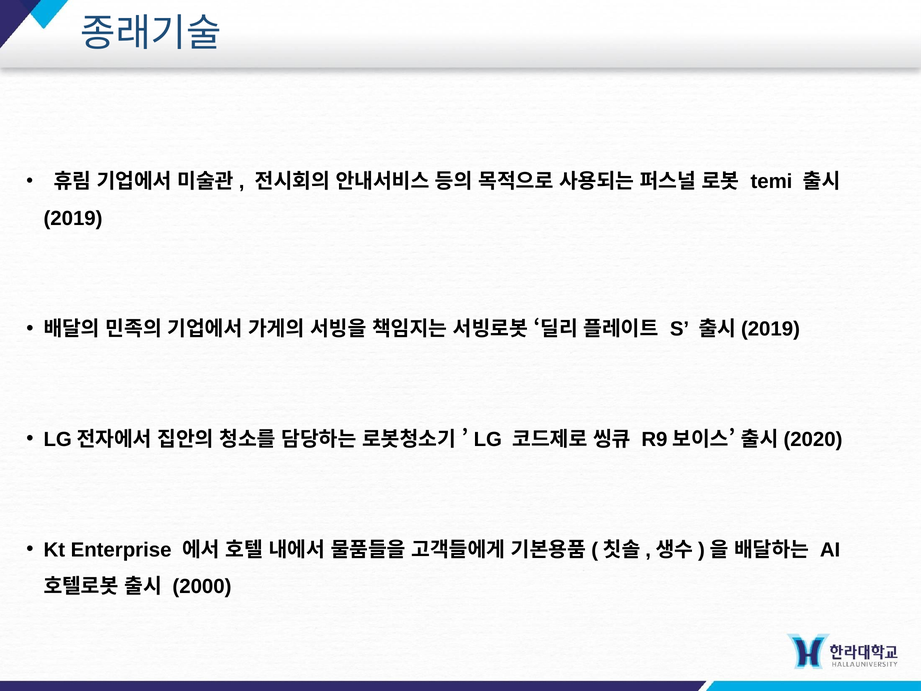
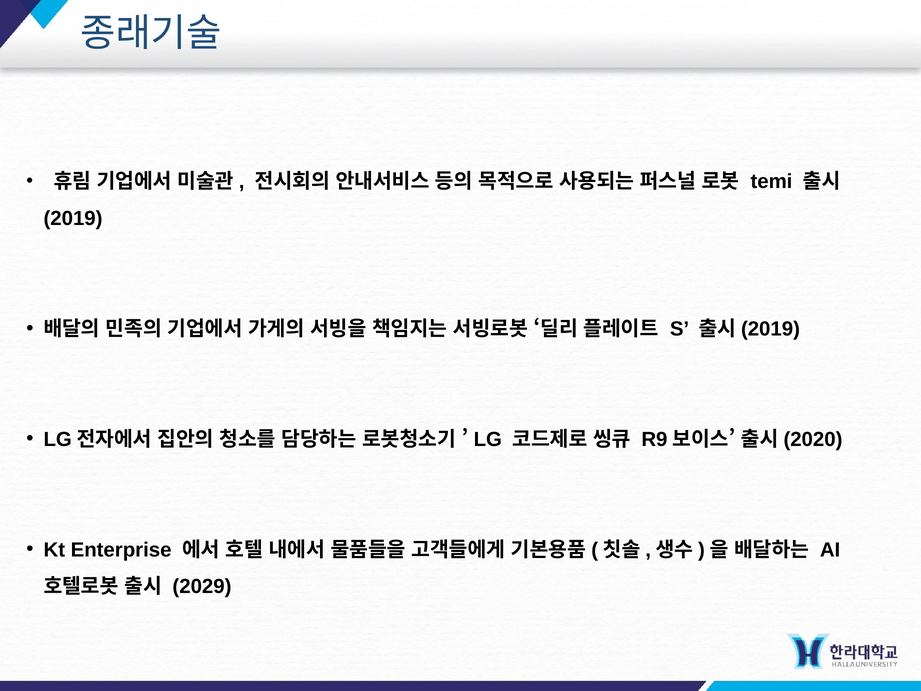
2000: 2000 -> 2029
